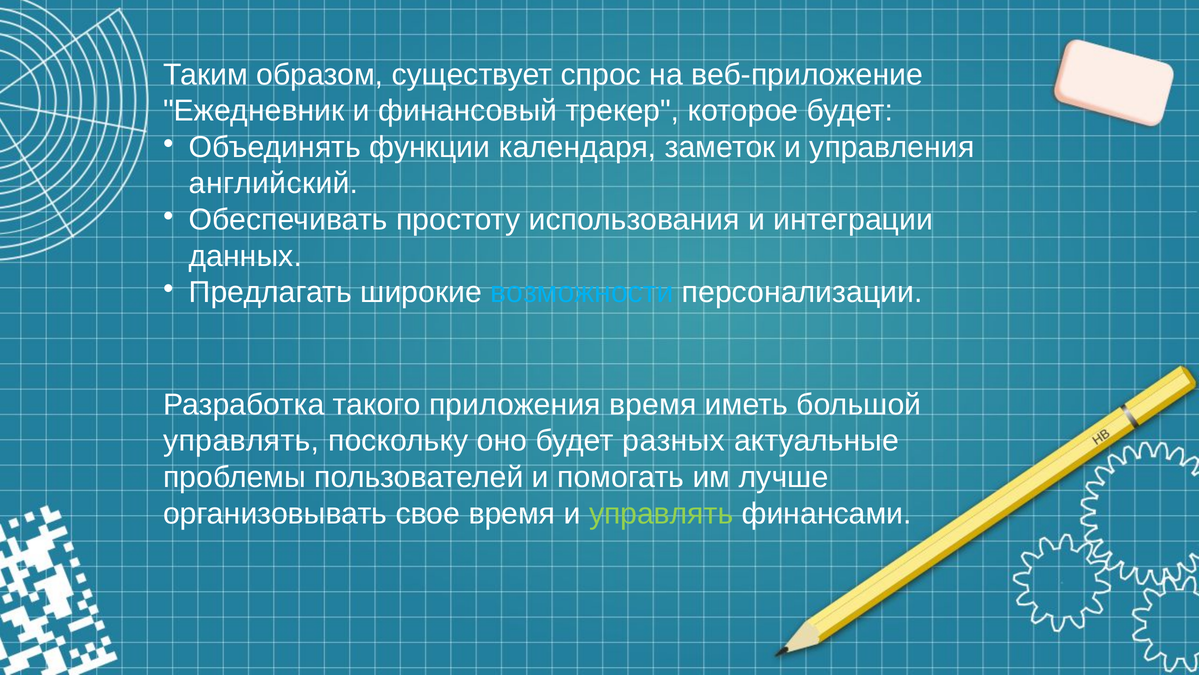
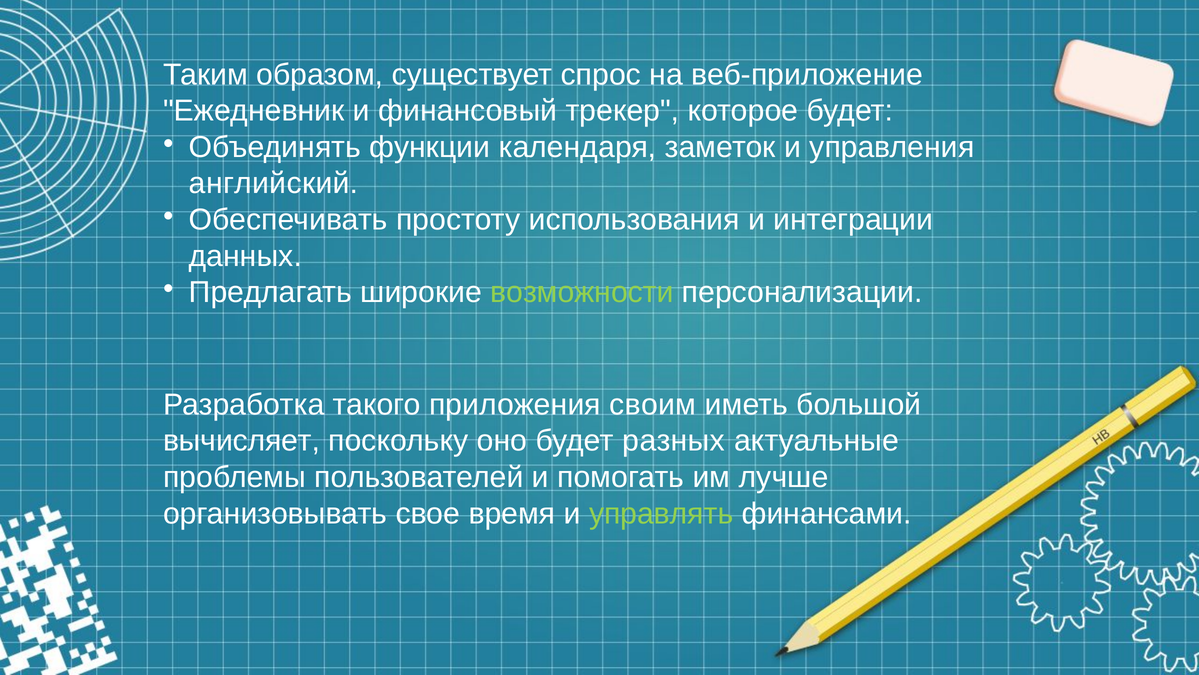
возможности colour: light blue -> light green
приложения время: время -> своим
управлять at (241, 441): управлять -> вычисляет
